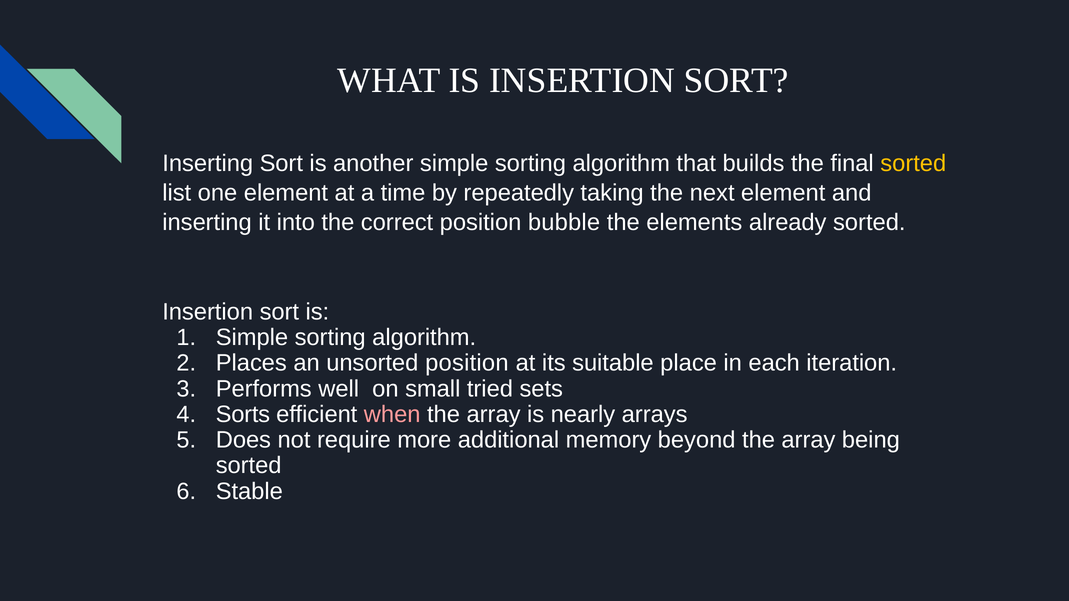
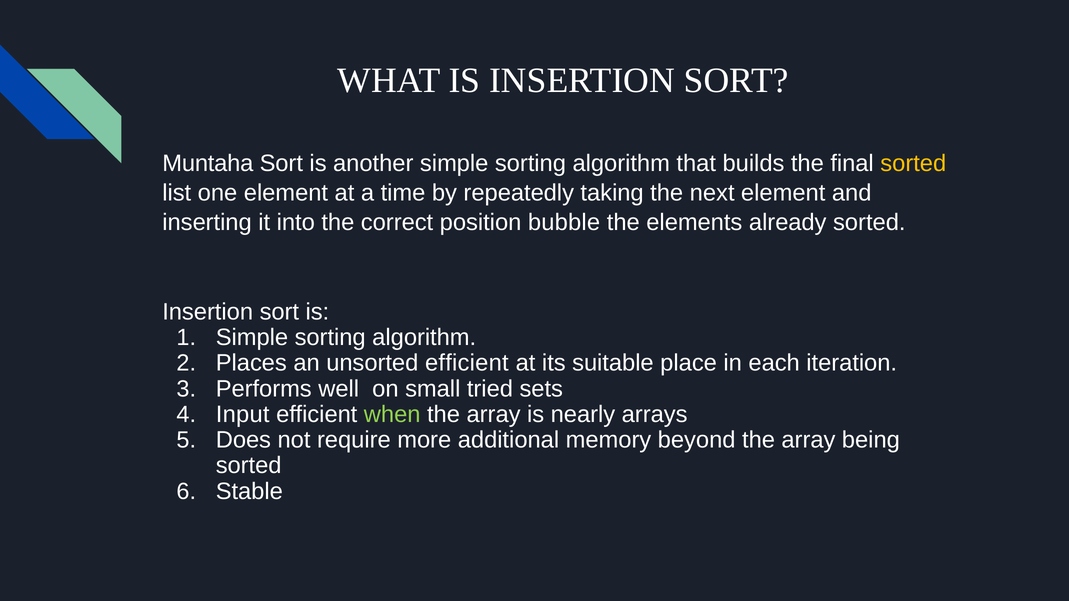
Inserting at (208, 163): Inserting -> Muntaha
unsorted position: position -> efficient
Sorts: Sorts -> Input
when colour: pink -> light green
